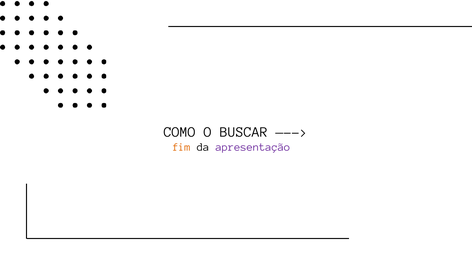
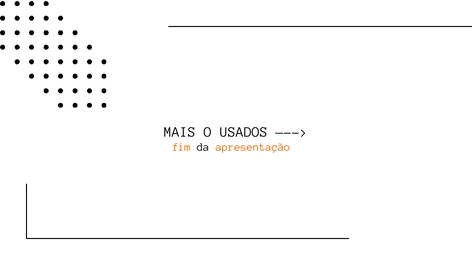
COMO: COMO -> MAIS
BUSCAR: BUSCAR -> USADOS
apresentação colour: purple -> orange
